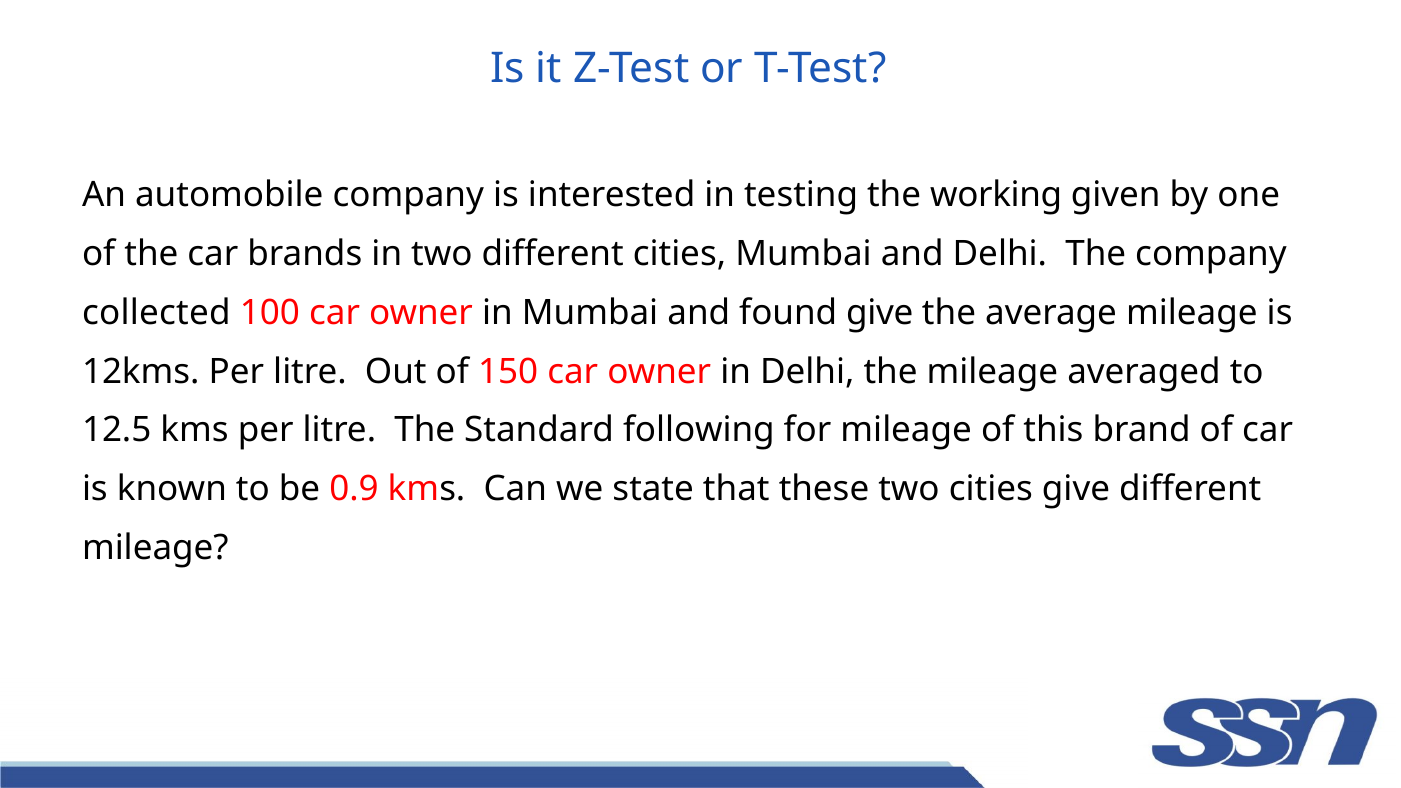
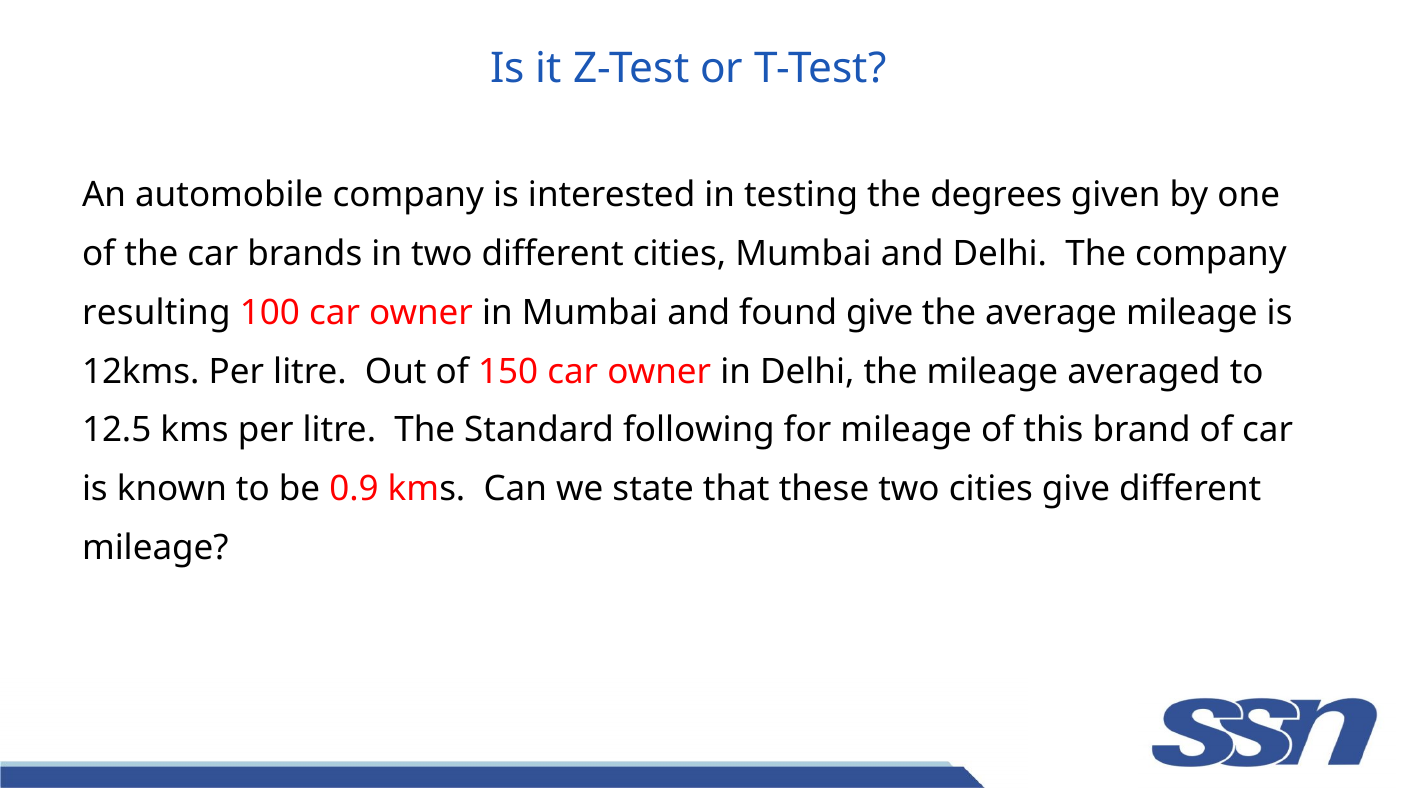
working: working -> degrees
collected: collected -> resulting
